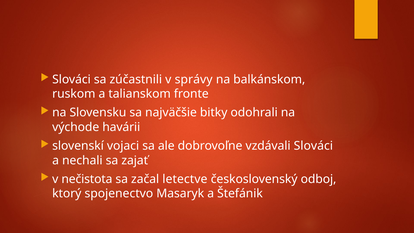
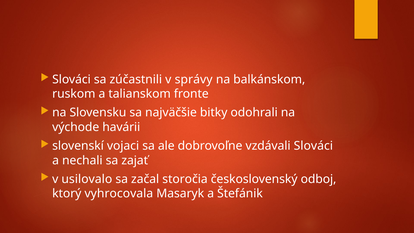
nečistota: nečistota -> usilovalo
letectve: letectve -> storočia
spojenectvo: spojenectvo -> vyhrocovala
